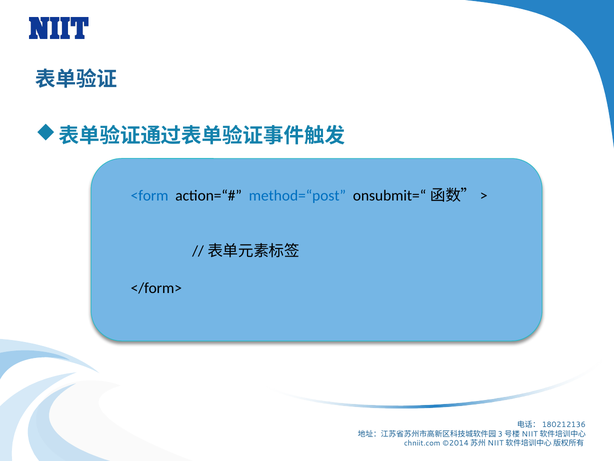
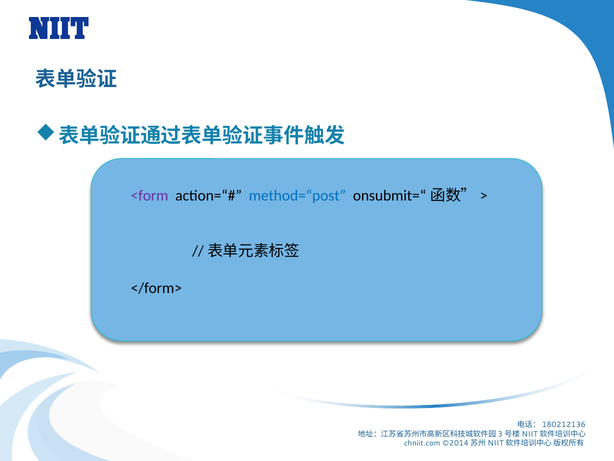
<form colour: blue -> purple
